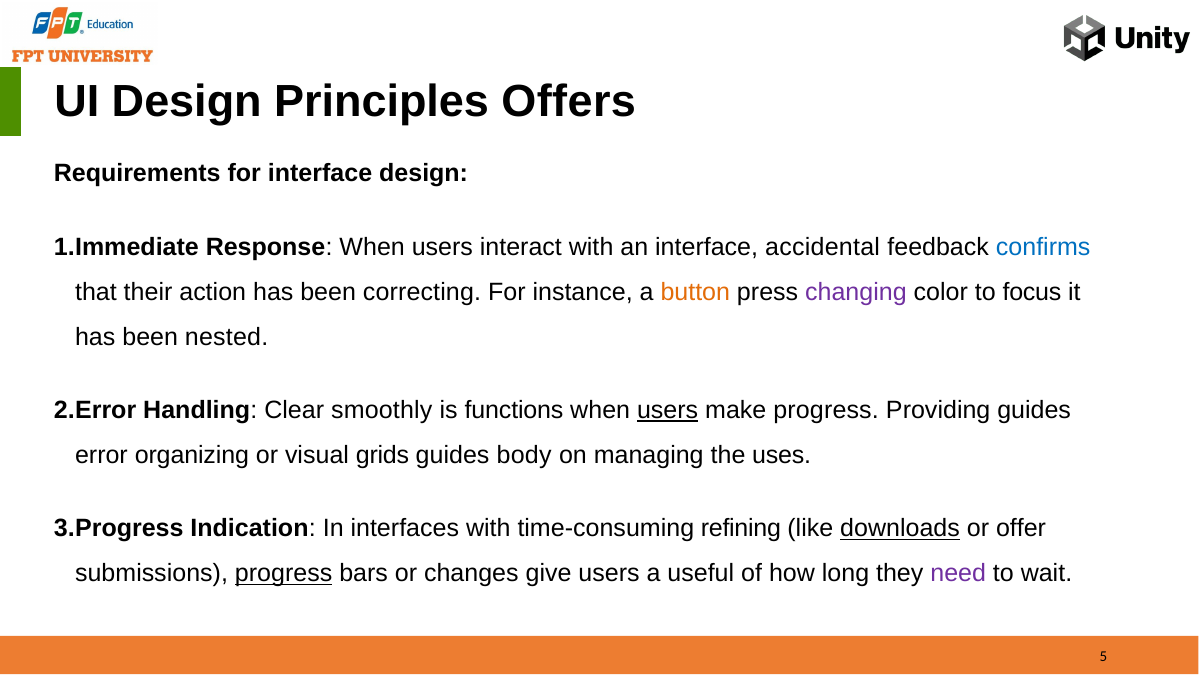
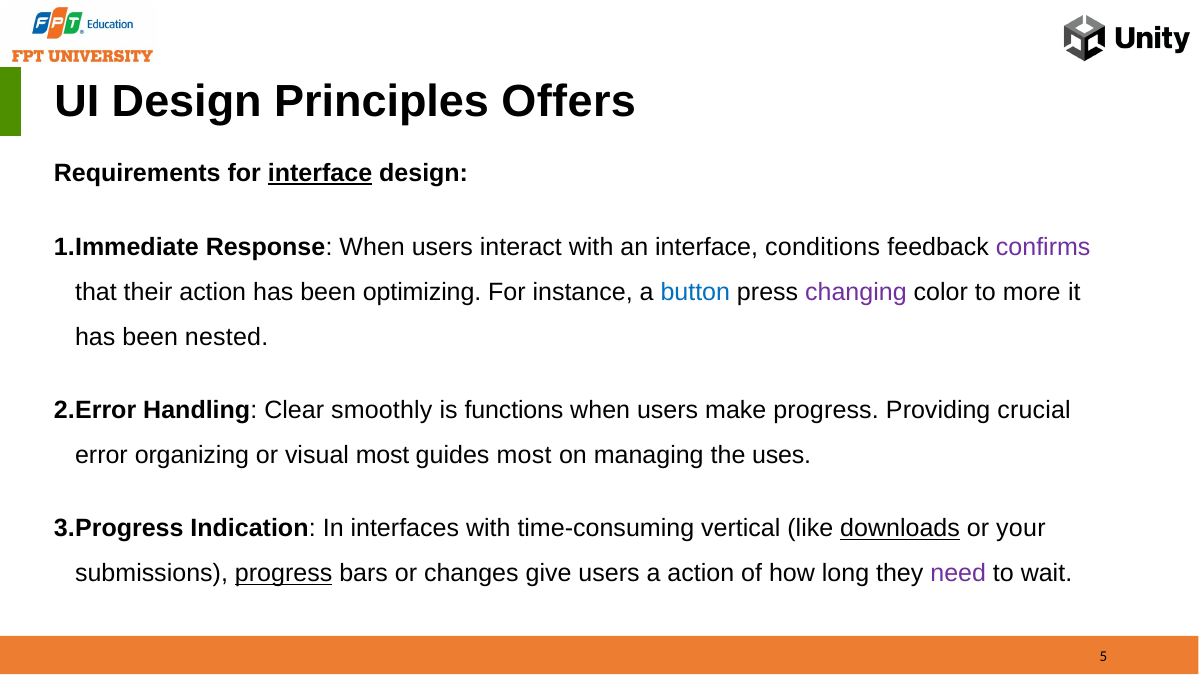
interface at (320, 173) underline: none -> present
accidental: accidental -> conditions
confirms colour: blue -> purple
correcting: correcting -> optimizing
button colour: orange -> blue
focus: focus -> more
users at (668, 410) underline: present -> none
Providing guides: guides -> crucial
visual grids: grids -> most
guides body: body -> most
refining: refining -> vertical
offer: offer -> your
a useful: useful -> action
